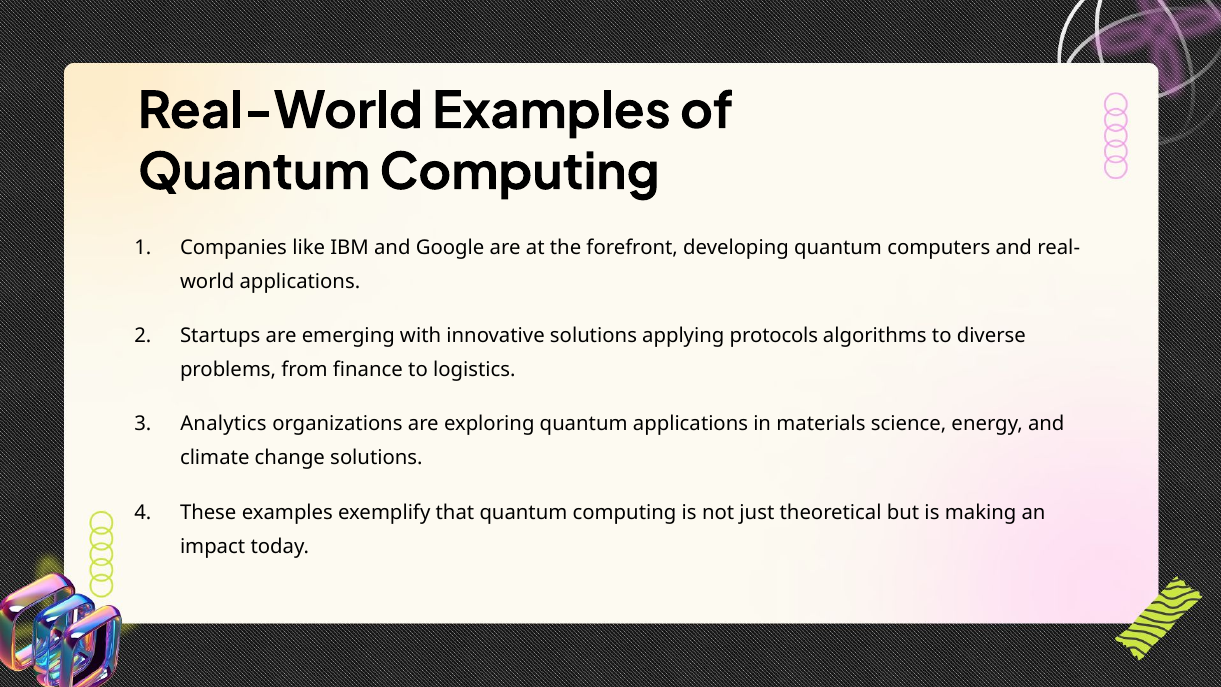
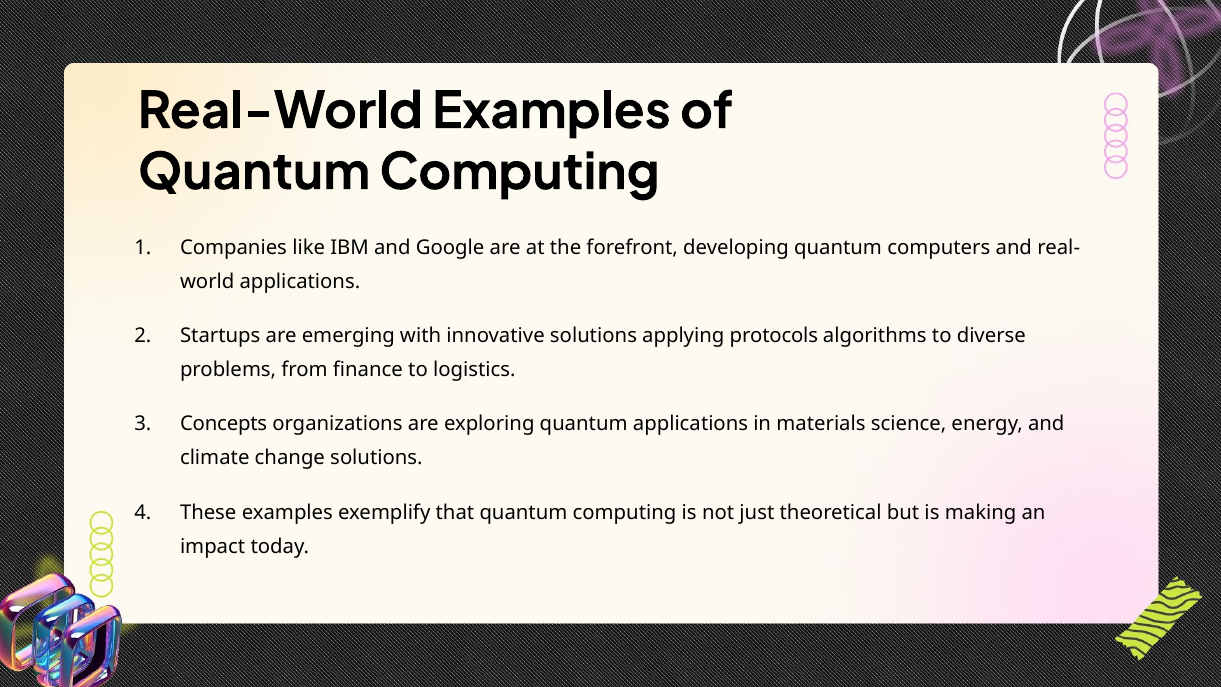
Analytics: Analytics -> Concepts
